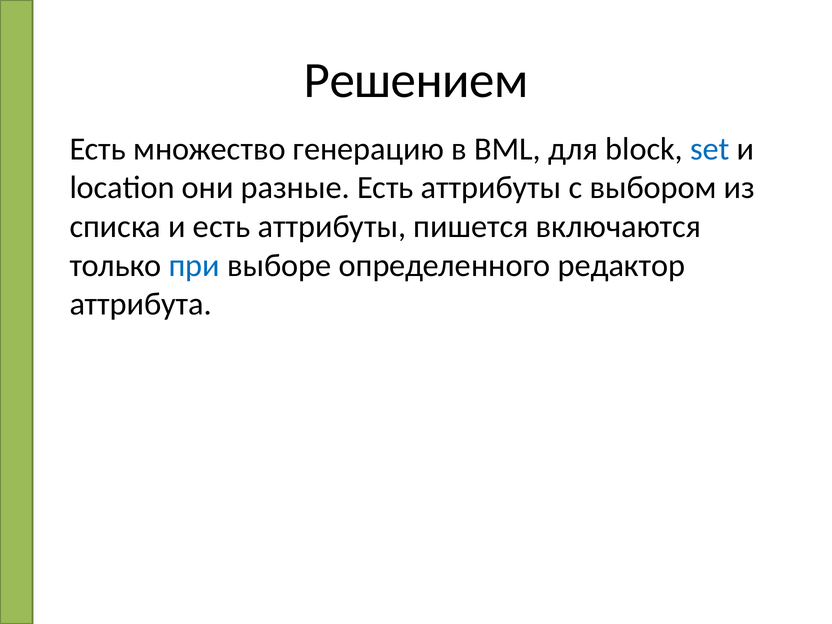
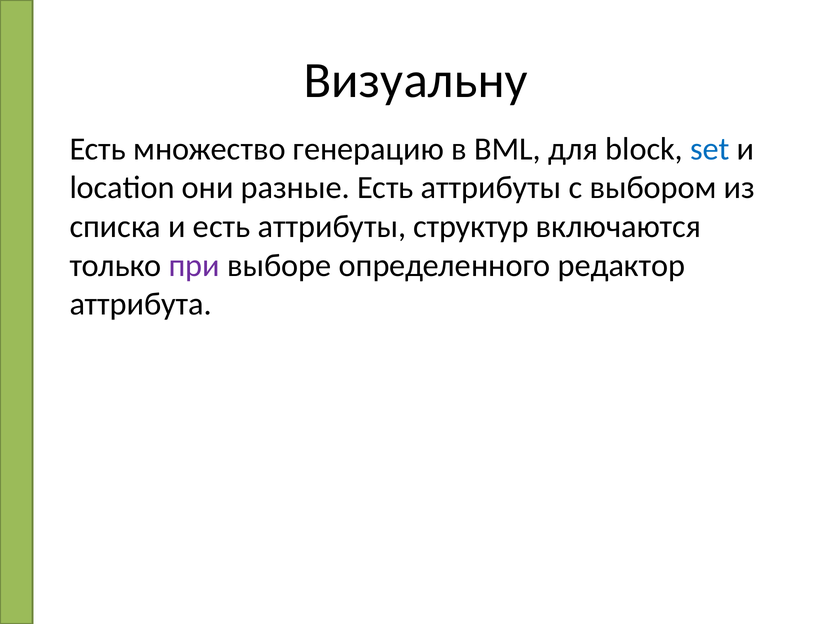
Решением: Решением -> Визуальну
пишется: пишется -> структур
при colour: blue -> purple
